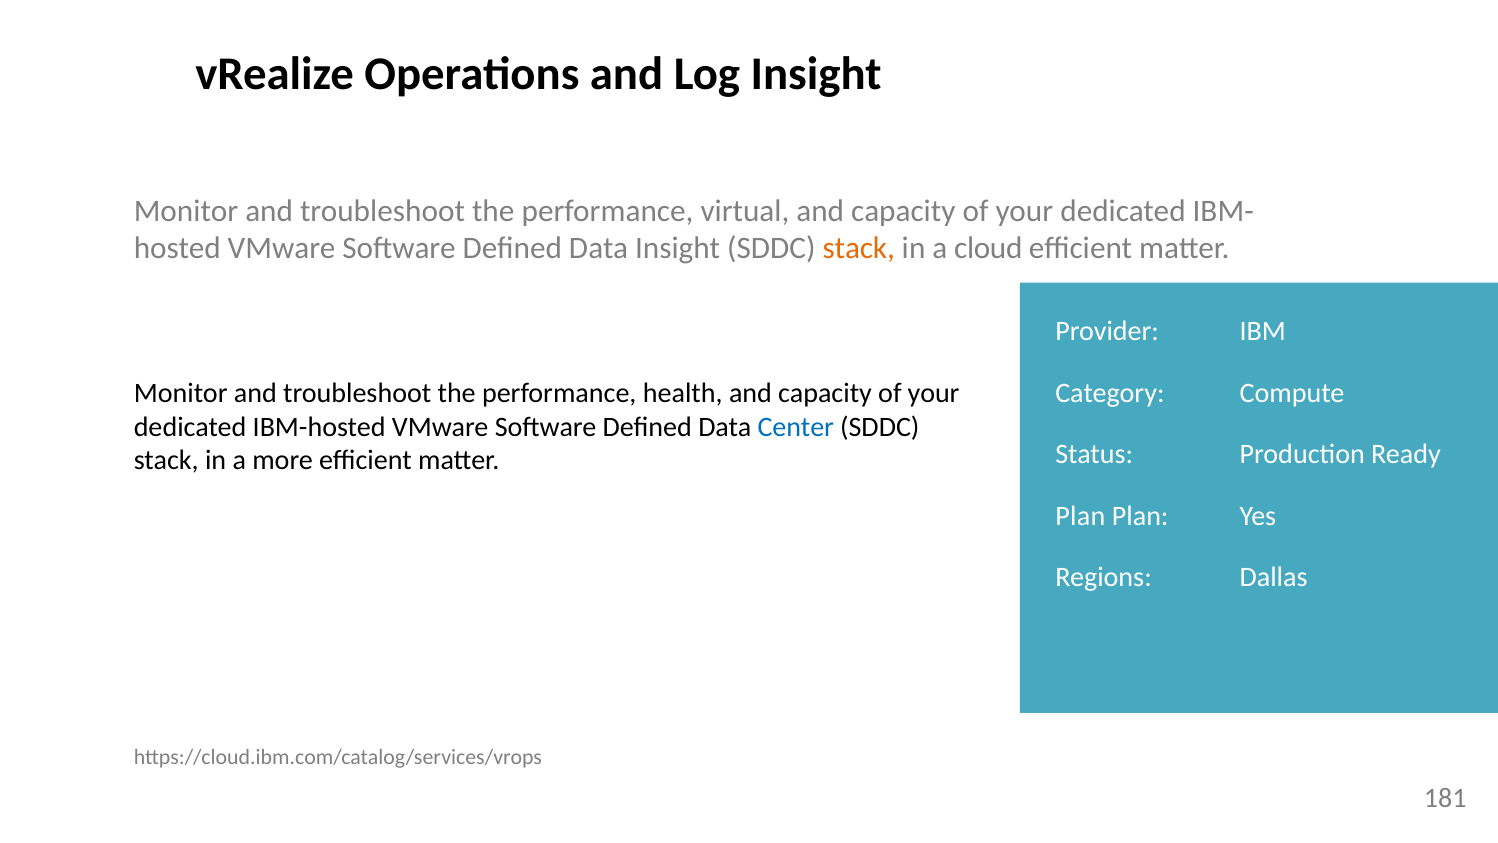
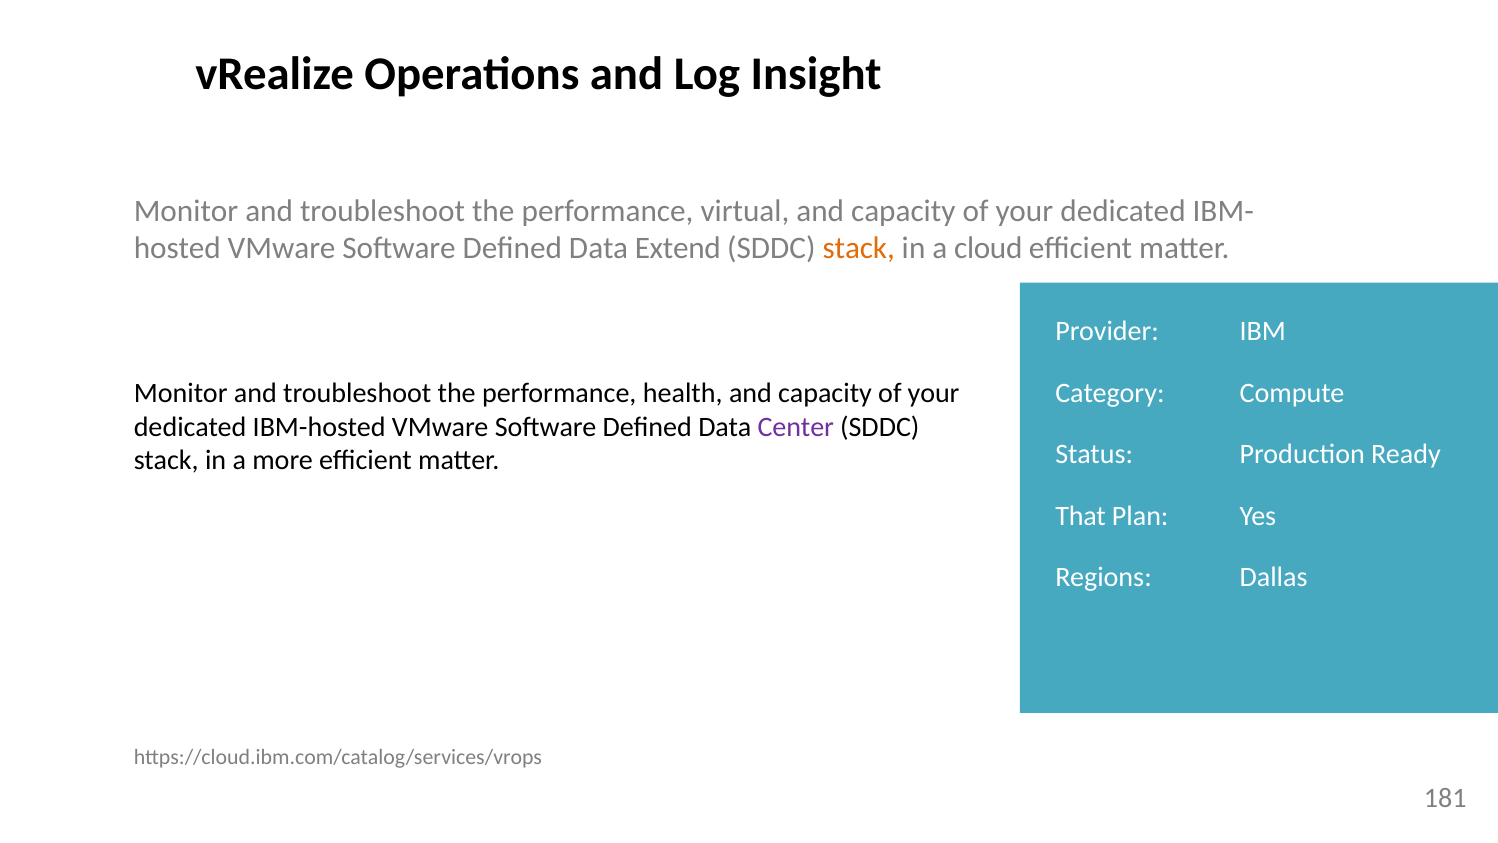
Data Insight: Insight -> Extend
Center colour: blue -> purple
Plan at (1080, 516): Plan -> That
